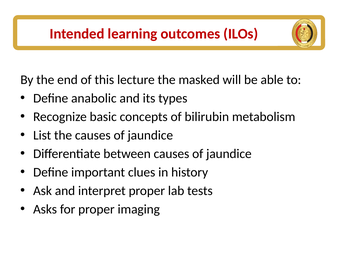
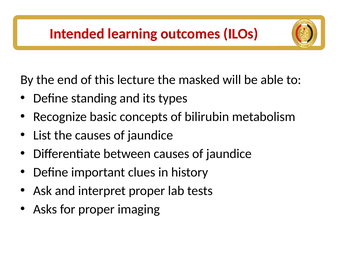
anabolic: anabolic -> standing
